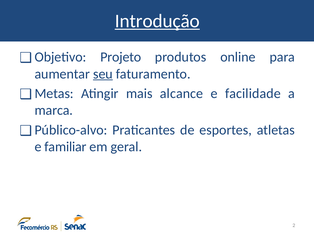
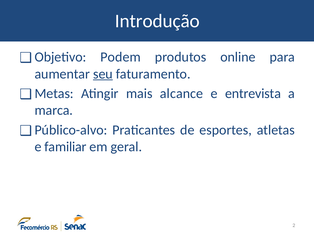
Introdução underline: present -> none
Projeto: Projeto -> Podem
facilidade: facilidade -> entrevista
